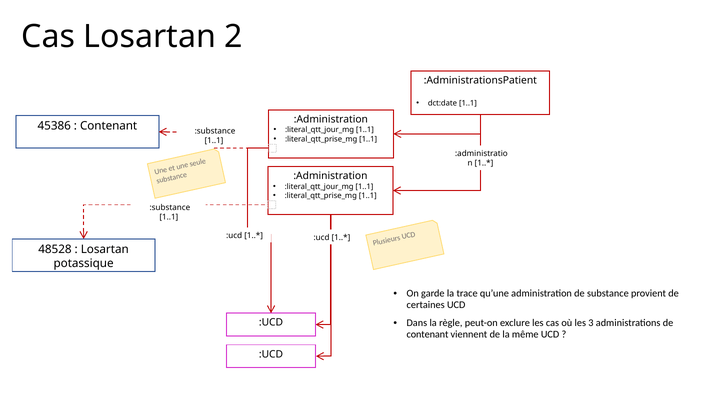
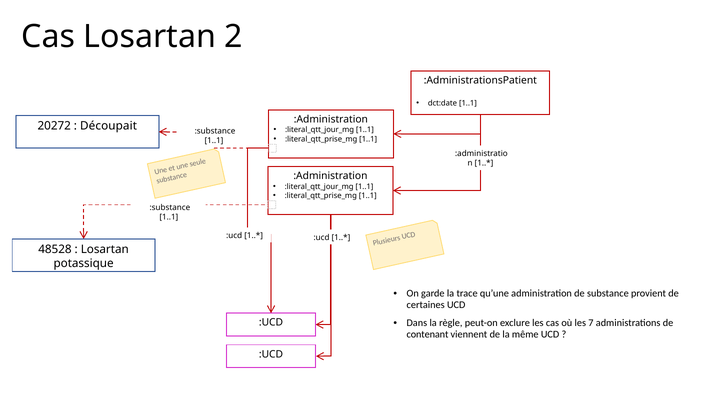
45386: 45386 -> 20272
Contenant at (109, 126): Contenant -> Découpait
3: 3 -> 7
